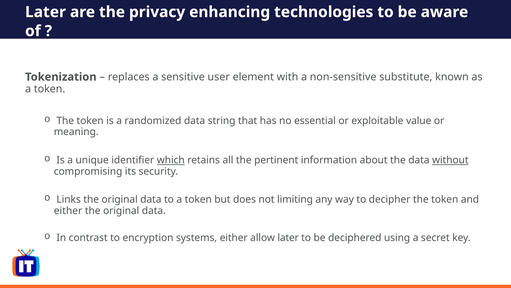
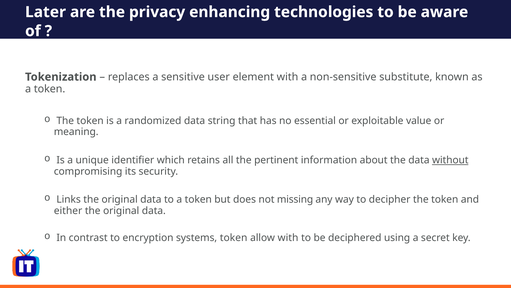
which underline: present -> none
limiting: limiting -> missing
systems either: either -> token
allow later: later -> with
